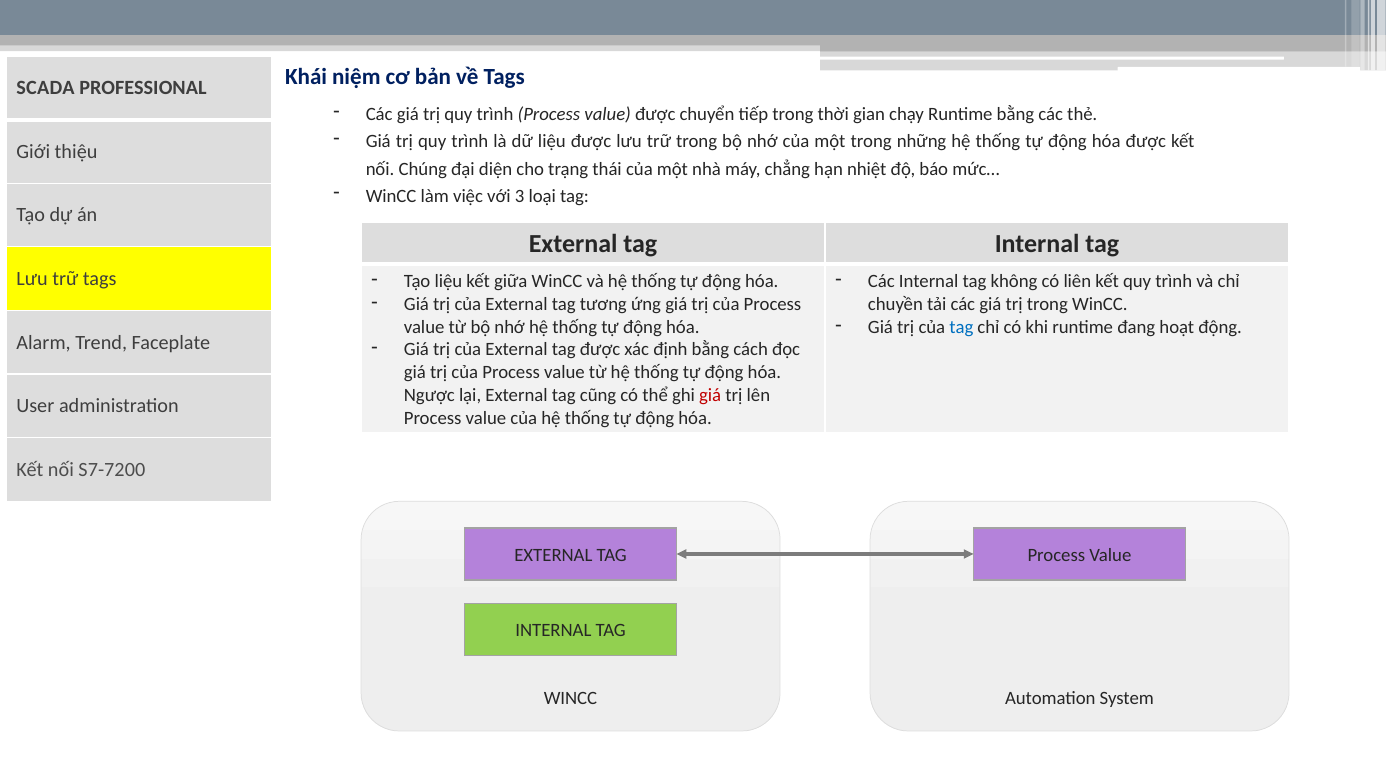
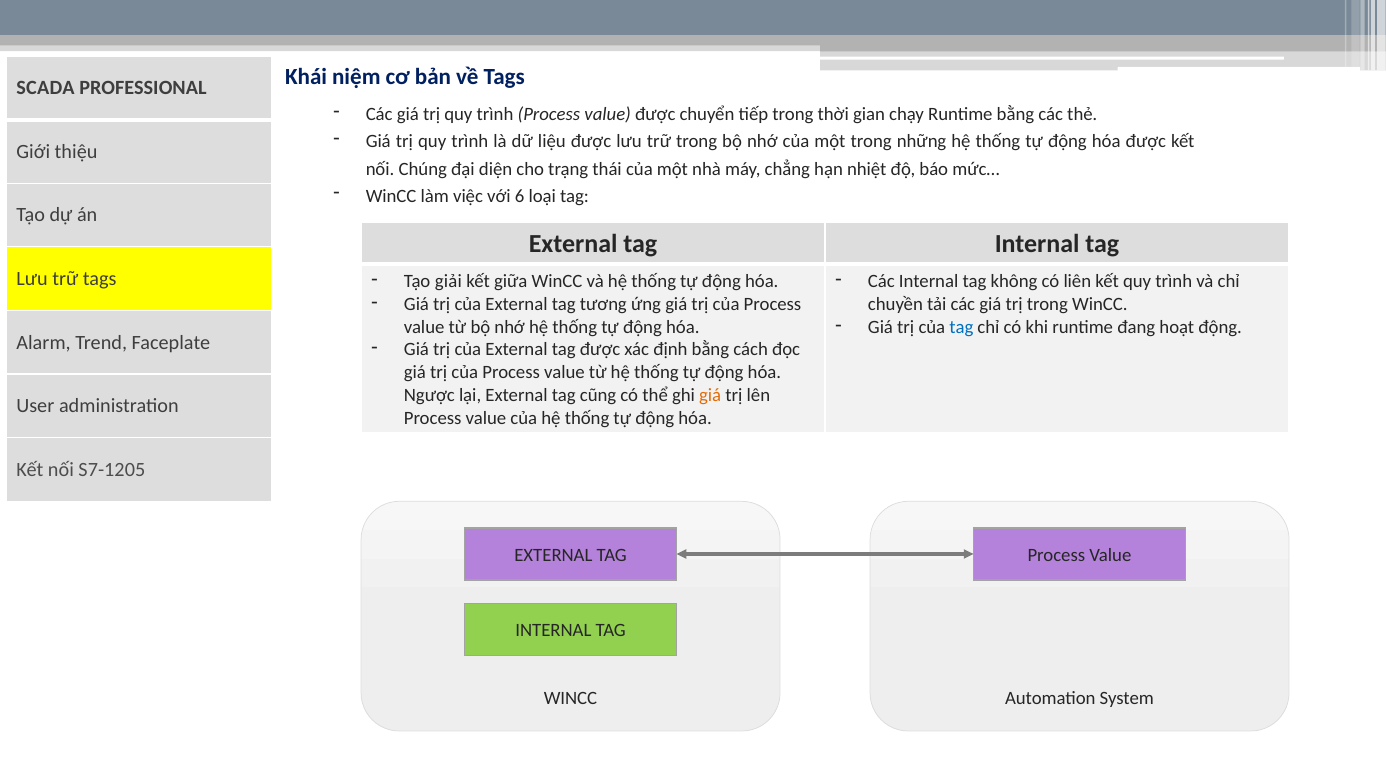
3: 3 -> 6
Tạo liệu: liệu -> giải
giá at (710, 395) colour: red -> orange
S7-7200: S7-7200 -> S7-1205
